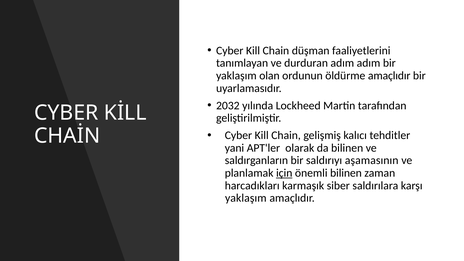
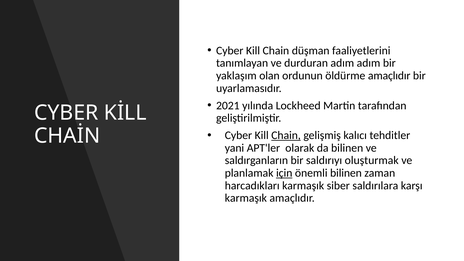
2032: 2032 -> 2021
Chain at (286, 135) underline: none -> present
aşamasının: aşamasının -> oluşturmak
yaklaşım at (246, 198): yaklaşım -> karmaşık
